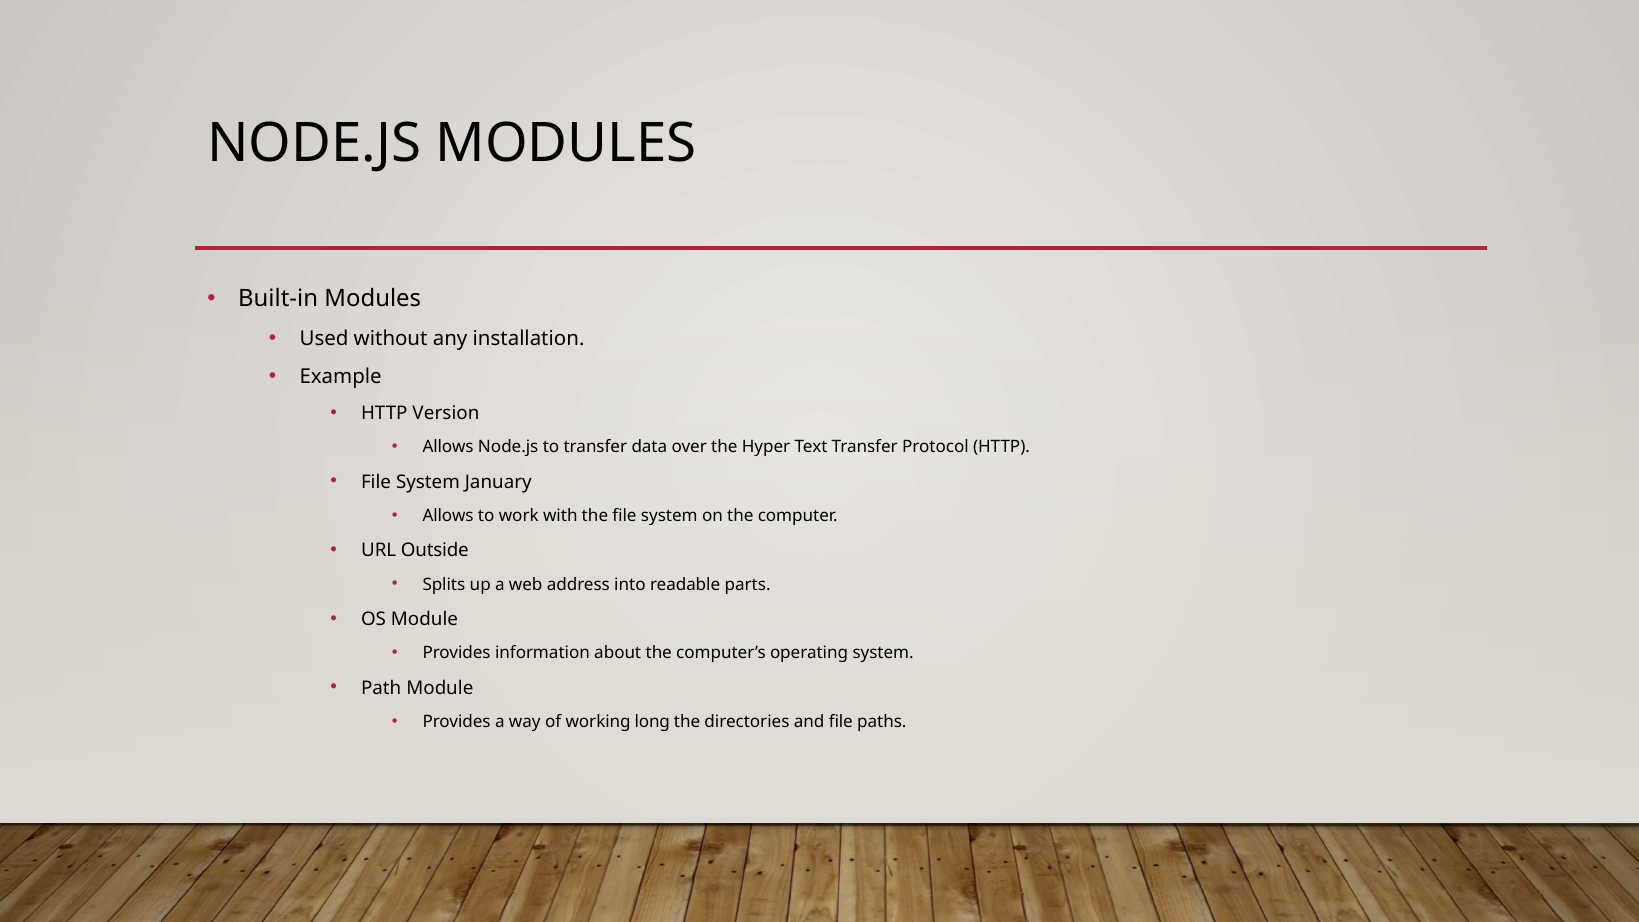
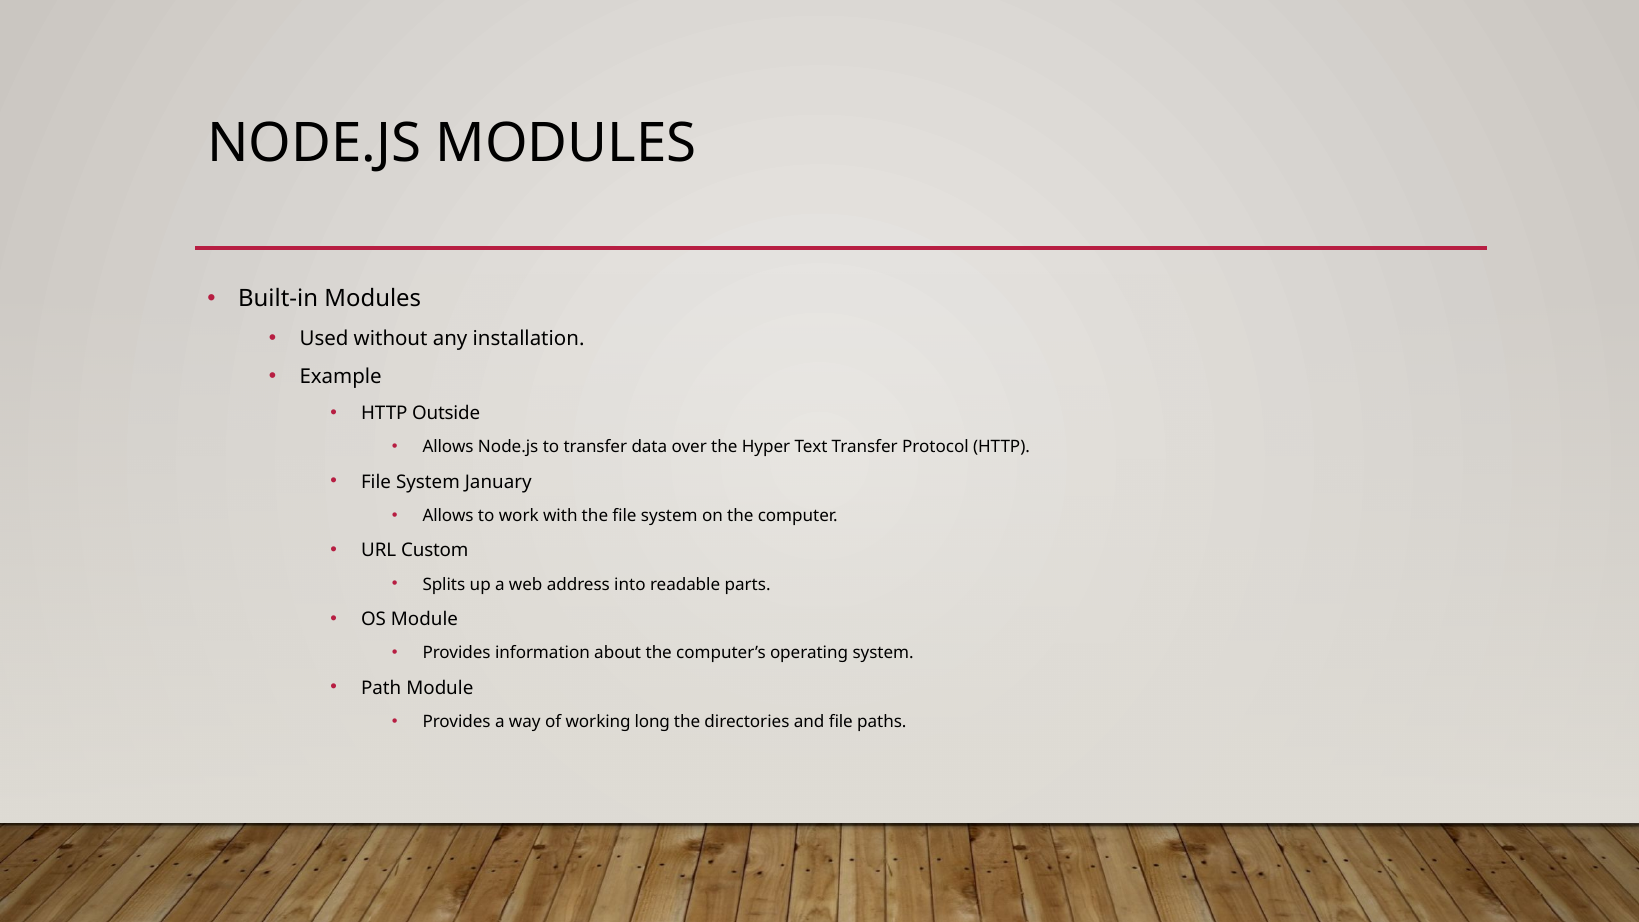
Version: Version -> Outside
Outside: Outside -> Custom
